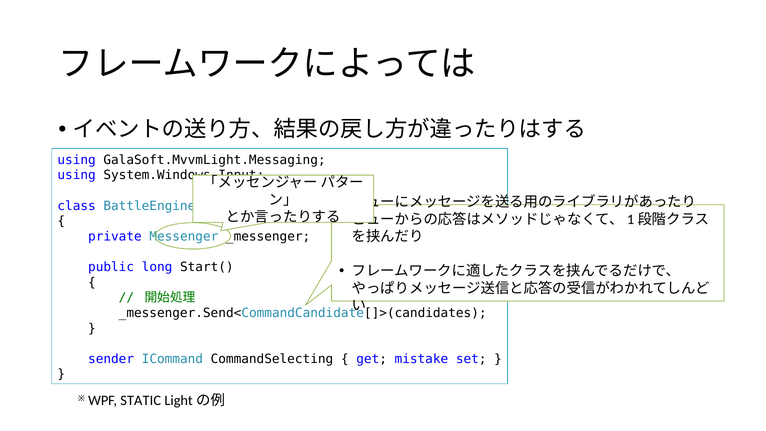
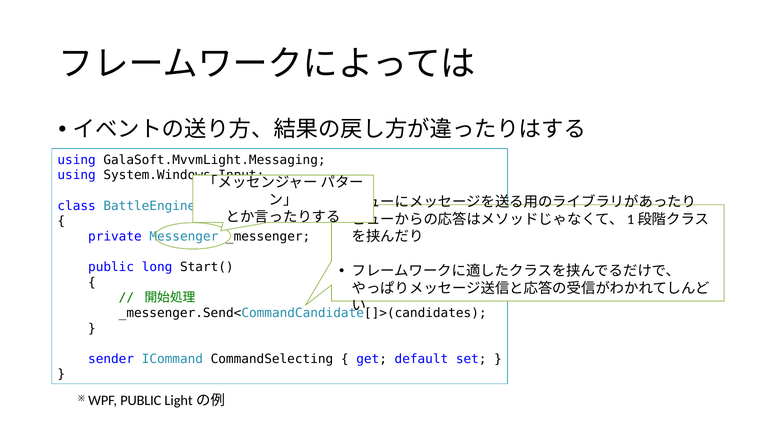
mistake: mistake -> default
WPF STATIC: STATIC -> PUBLIC
